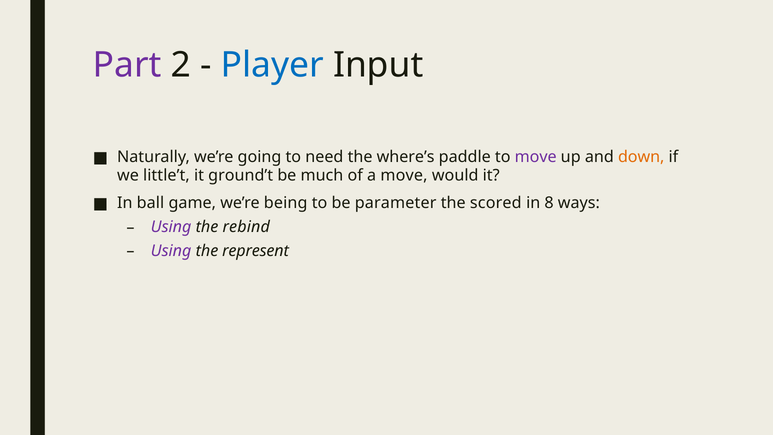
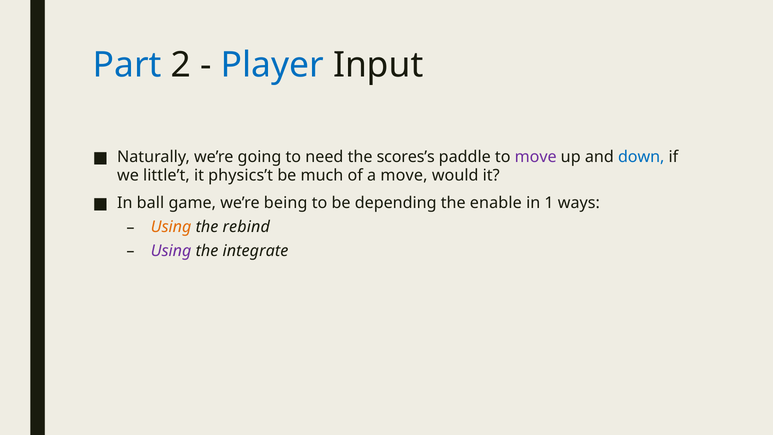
Part colour: purple -> blue
where’s: where’s -> scores’s
down colour: orange -> blue
ground’t: ground’t -> physics’t
parameter: parameter -> depending
scored: scored -> enable
8: 8 -> 1
Using at (171, 227) colour: purple -> orange
represent: represent -> integrate
